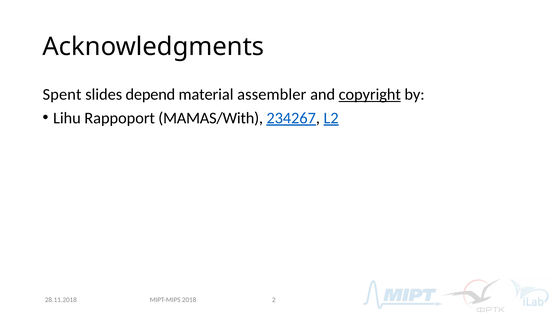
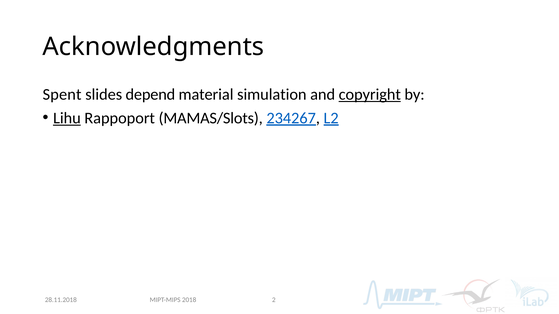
assembler: assembler -> simulation
Lihu underline: none -> present
MAMAS/With: MAMAS/With -> MAMAS/Slots
